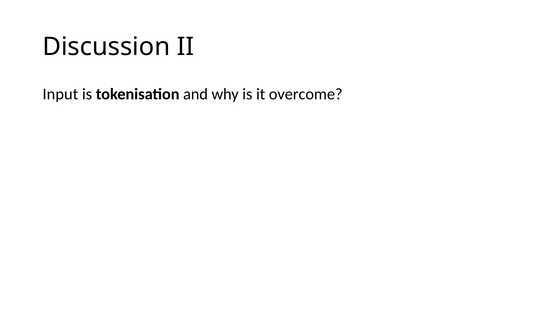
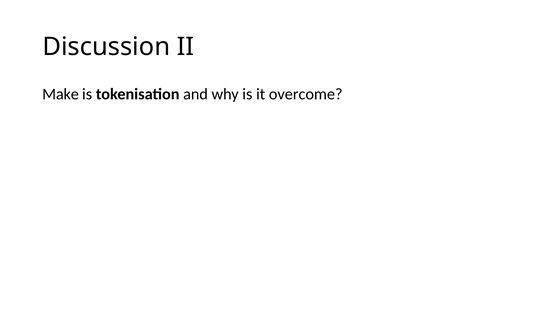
Input: Input -> Make
